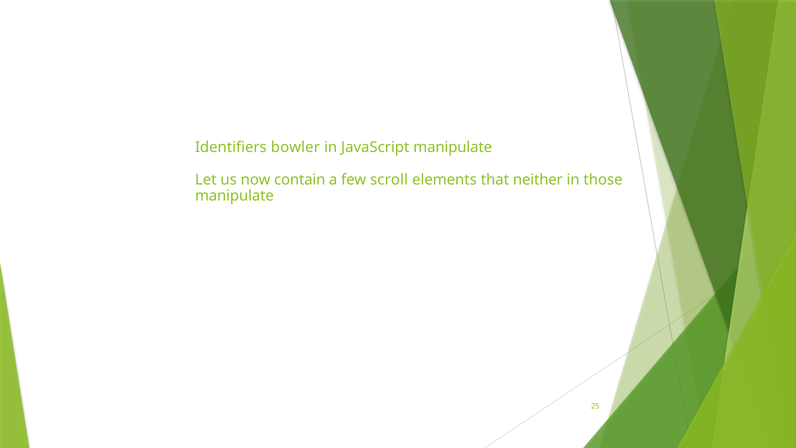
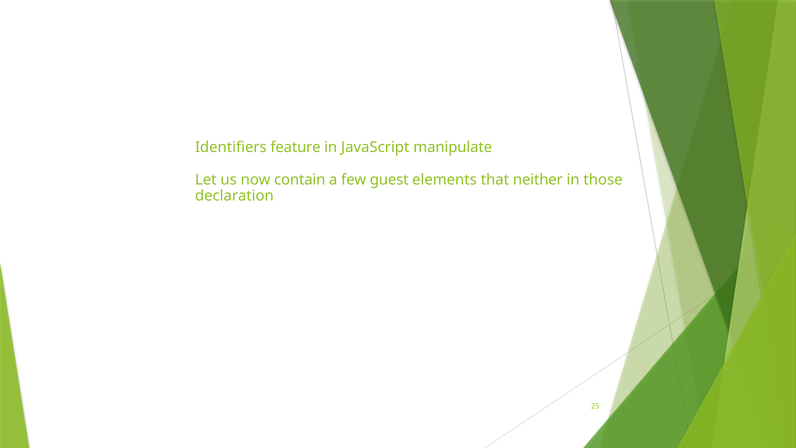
bowler: bowler -> feature
scroll: scroll -> guest
manipulate at (234, 196): manipulate -> declaration
